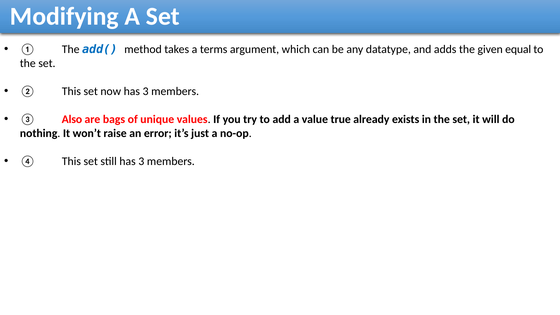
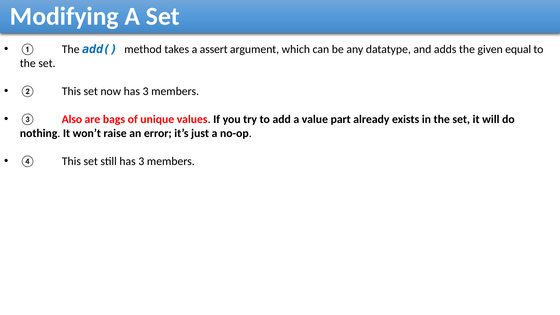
terms: terms -> assert
true: true -> part
